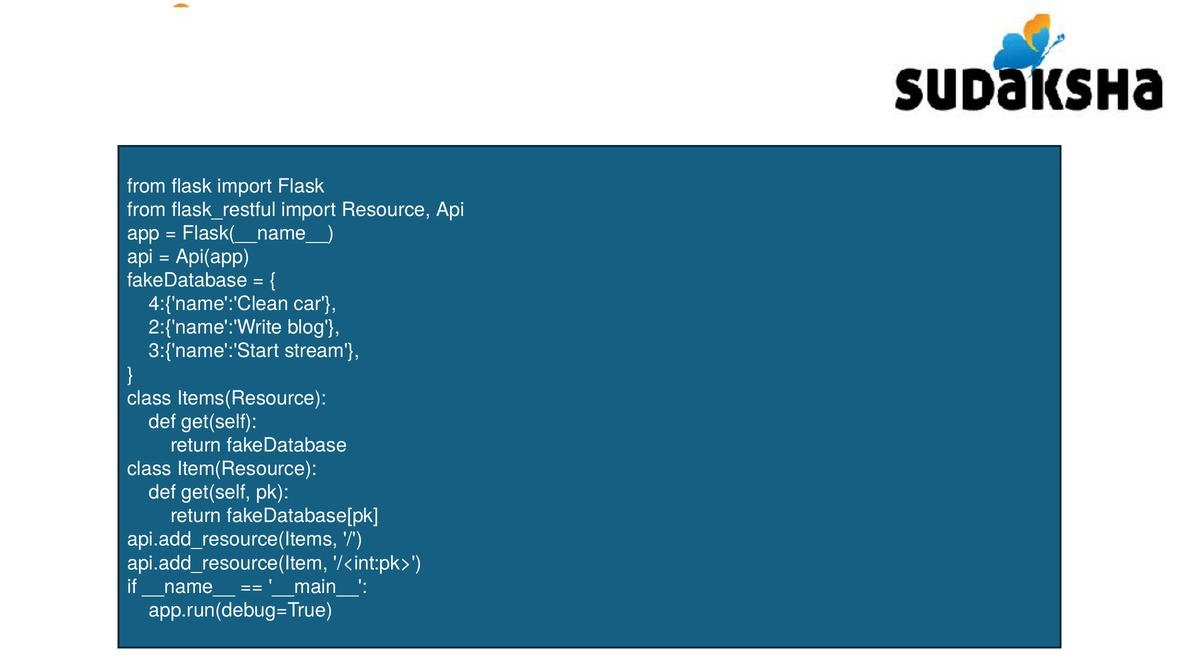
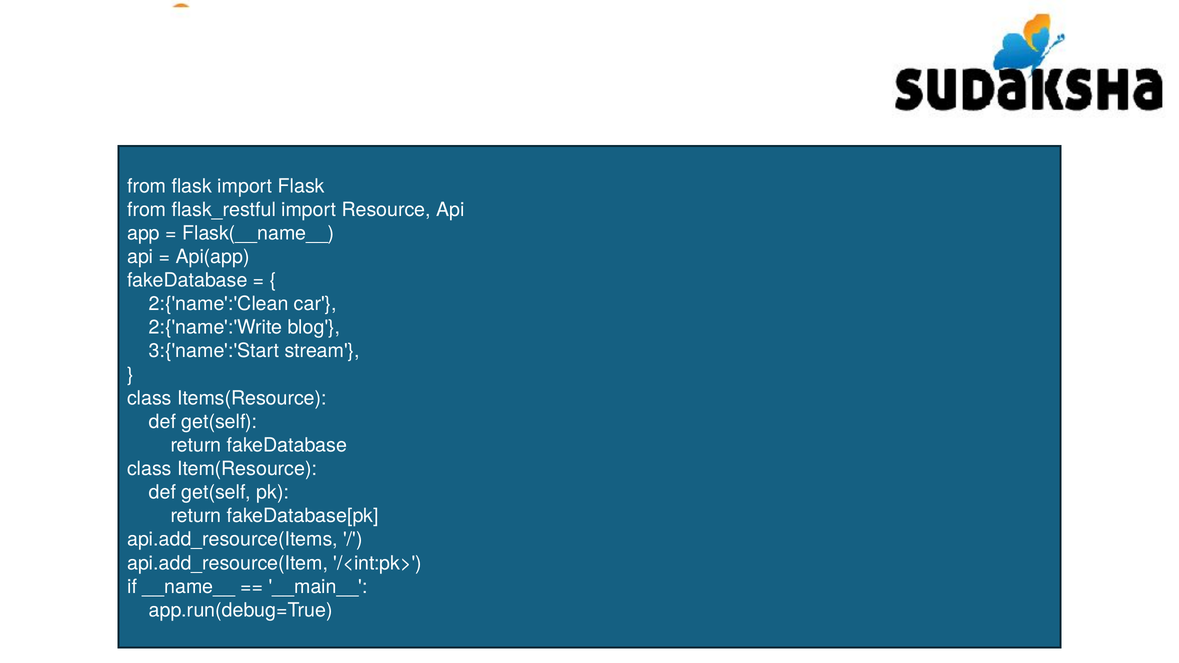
4:{'name':'Clean: 4:{'name':'Clean -> 2:{'name':'Clean
